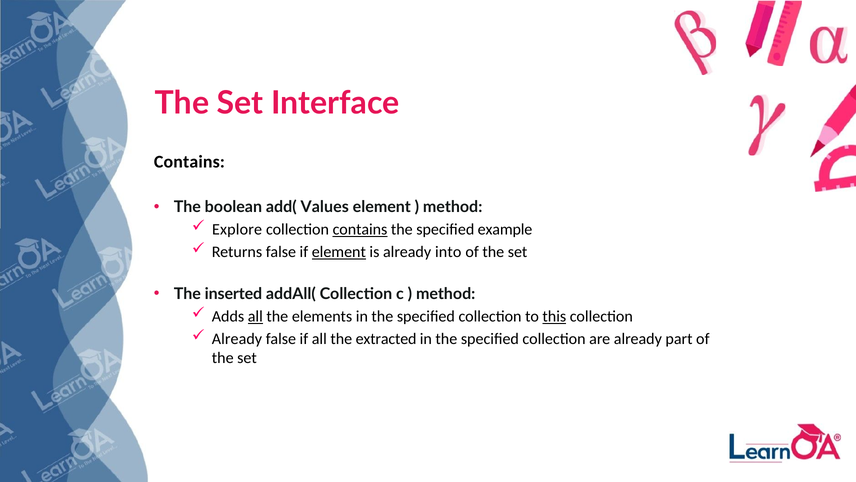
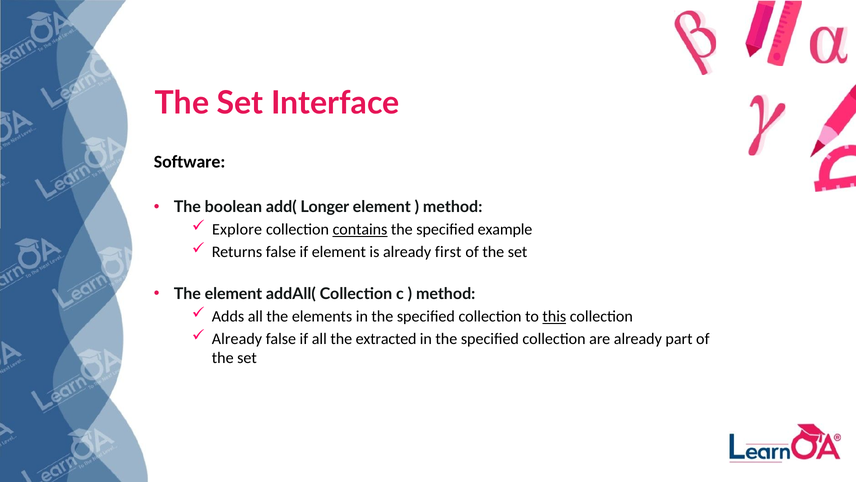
Contains at (189, 162): Contains -> Software
Values: Values -> Longer
element at (339, 252) underline: present -> none
into: into -> first
The inserted: inserted -> element
all at (255, 316) underline: present -> none
